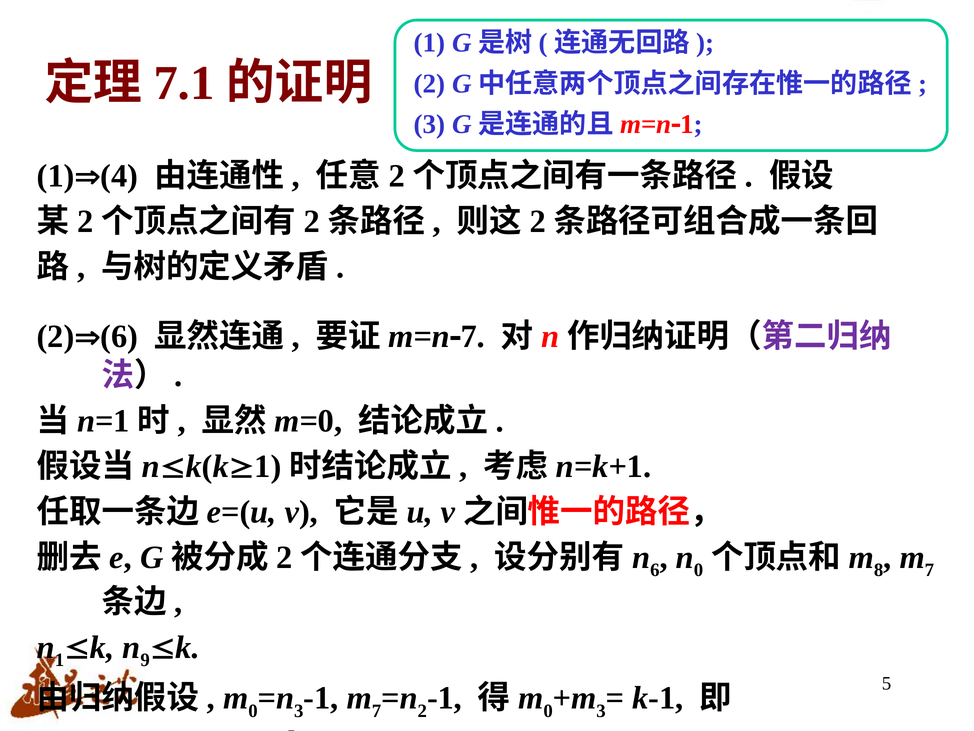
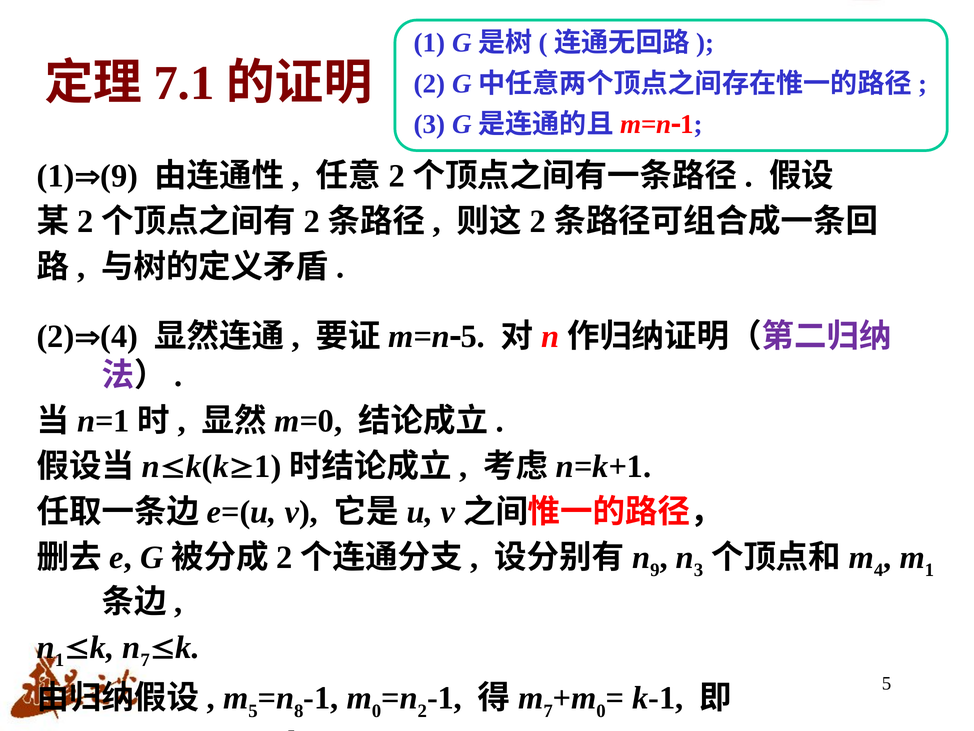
4 at (119, 176): 4 -> 9
6 at (119, 336): 6 -> 4
7 at (473, 336): 7 -> 5
6 at (655, 570): 6 -> 9
0 at (699, 570): 0 -> 3
8 at (879, 570): 8 -> 4
7 at (929, 570): 7 -> 1
9 at (145, 660): 9 -> 7
0 at (253, 710): 0 -> 5
3 at (299, 710): 3 -> 8
7 at (377, 710): 7 -> 0
0 at (548, 710): 0 -> 7
3 at (601, 710): 3 -> 0
